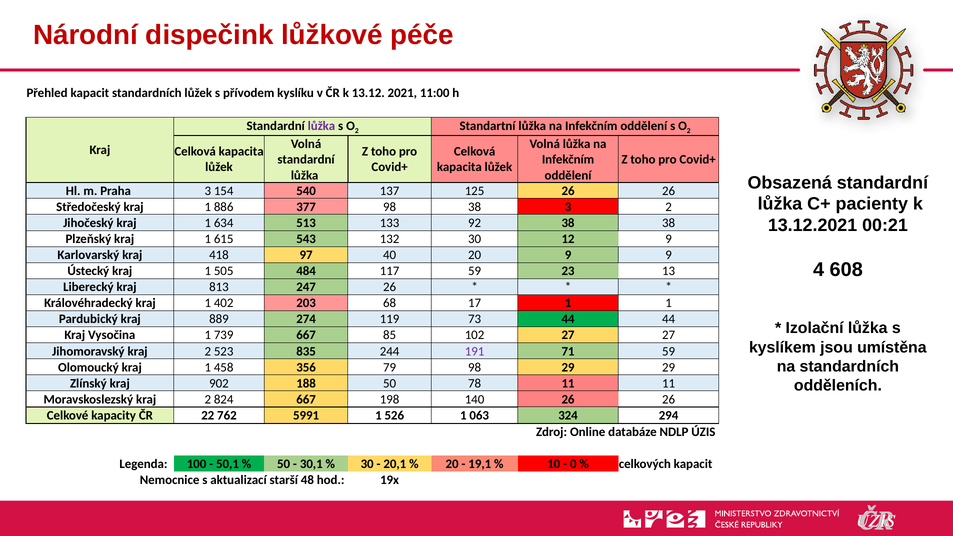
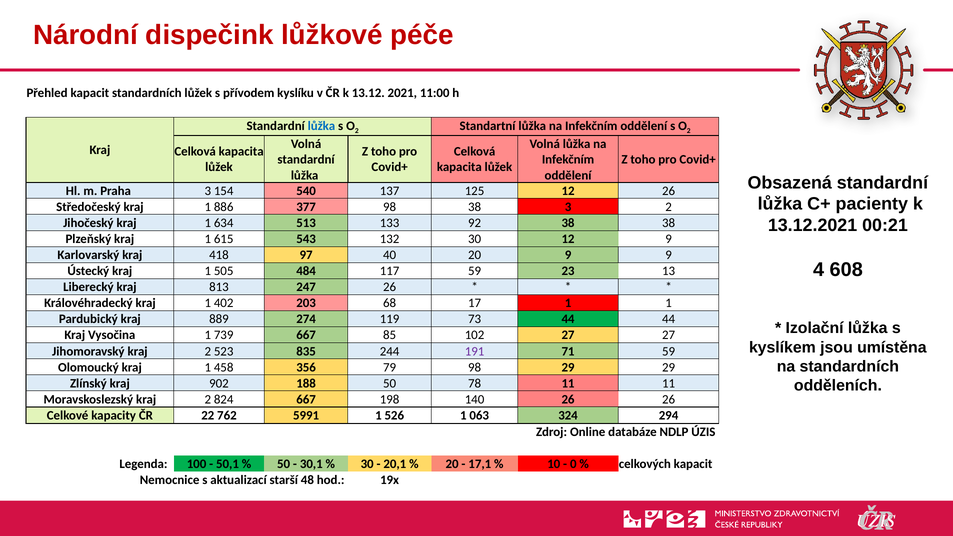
lůžka at (321, 126) colour: purple -> blue
125 26: 26 -> 12
19,1: 19,1 -> 17,1
